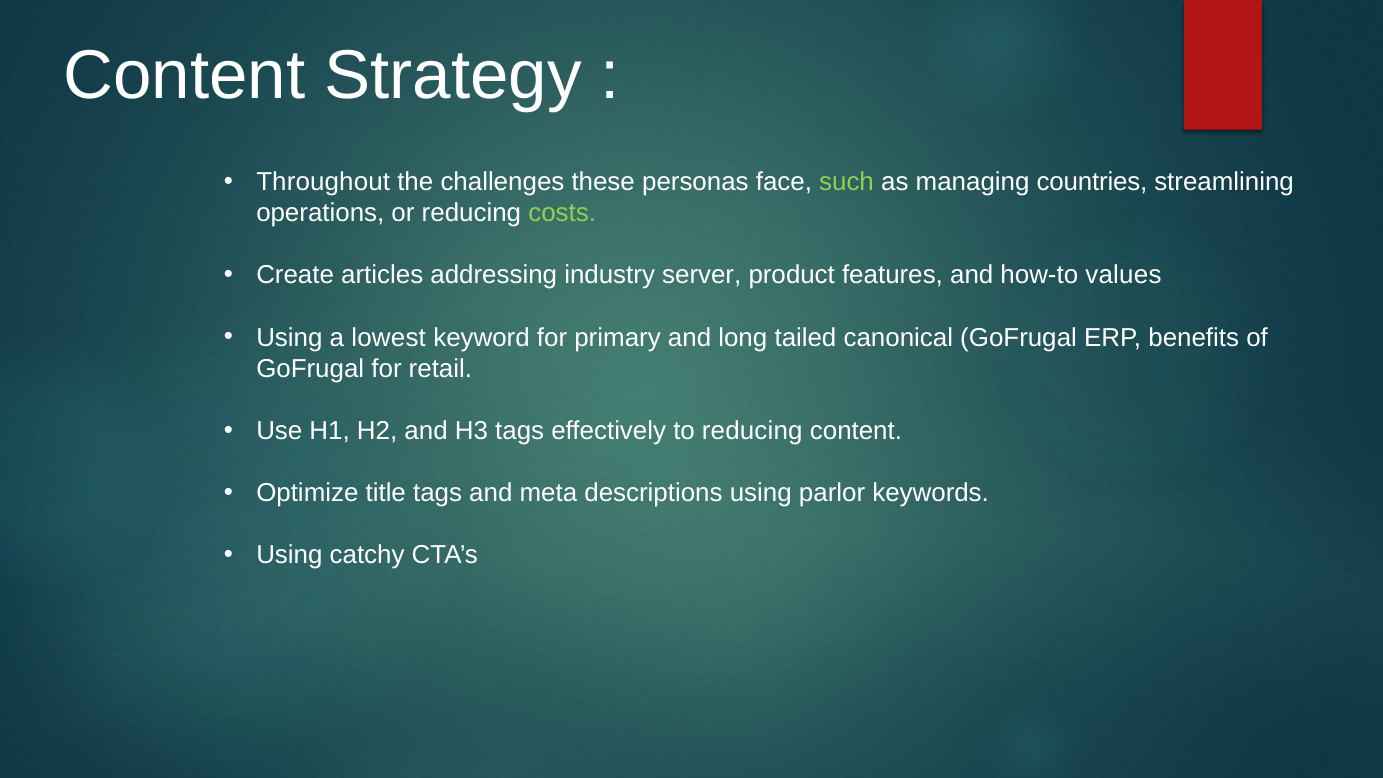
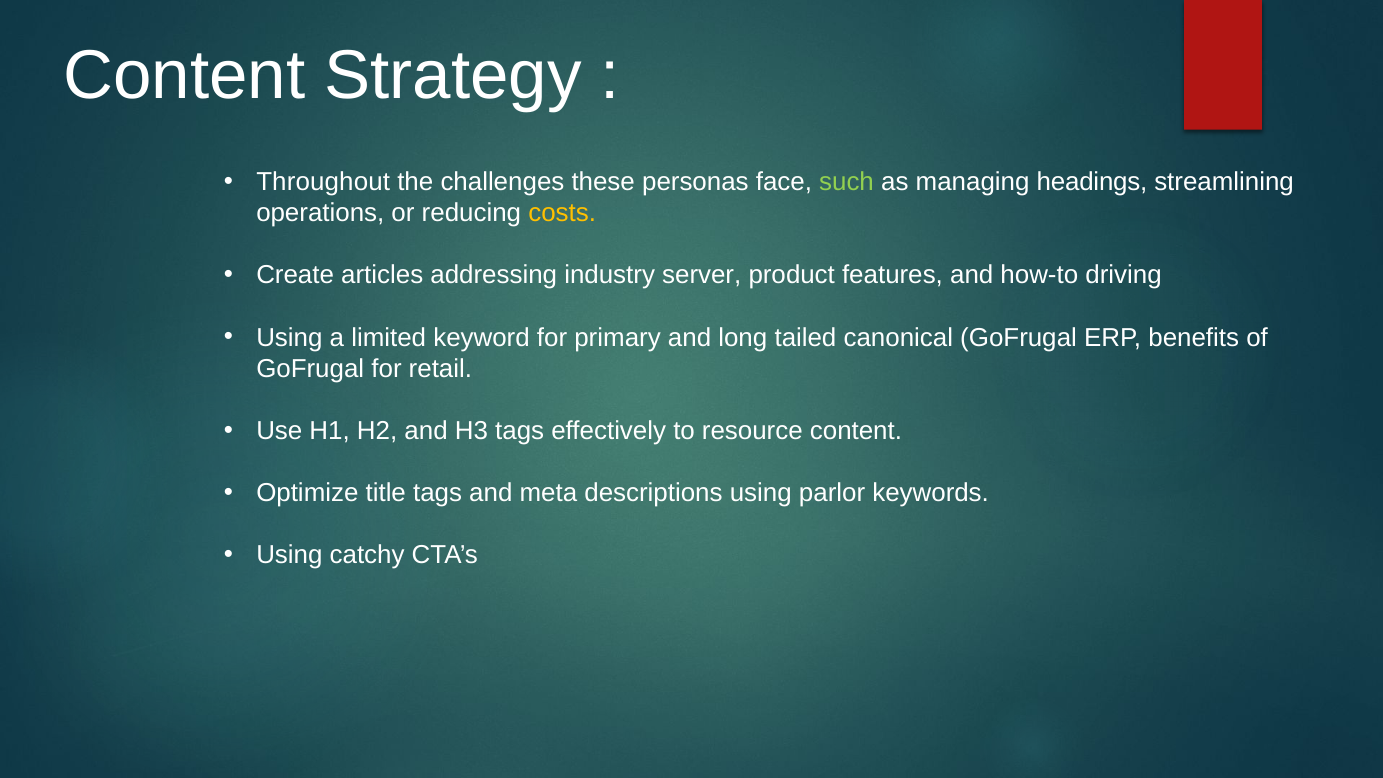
countries: countries -> headings
costs colour: light green -> yellow
values: values -> driving
lowest: lowest -> limited
to reducing: reducing -> resource
